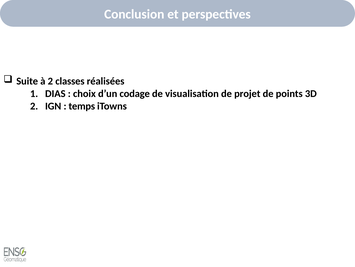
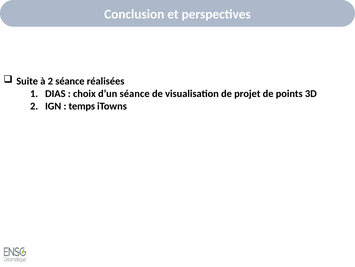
2 classes: classes -> séance
d’un codage: codage -> séance
